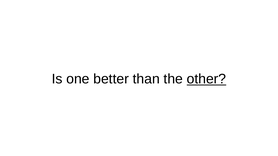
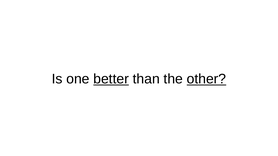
better underline: none -> present
